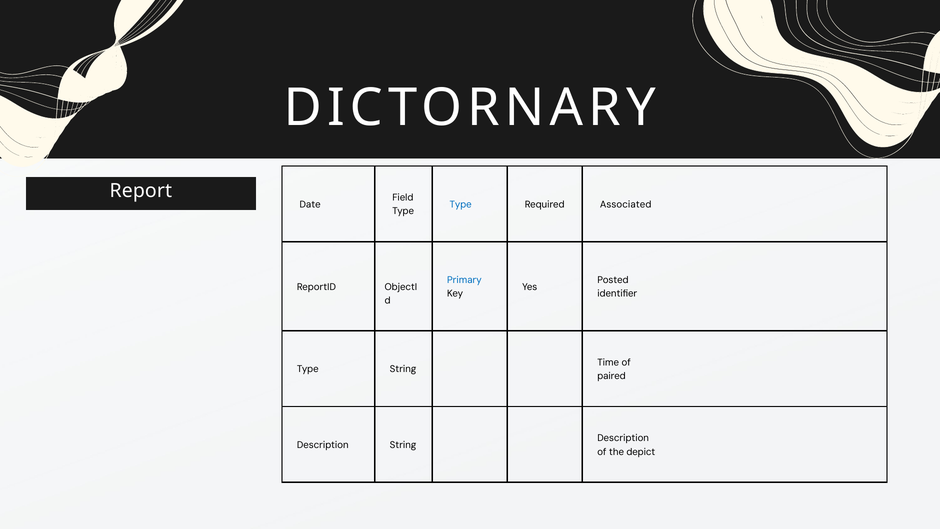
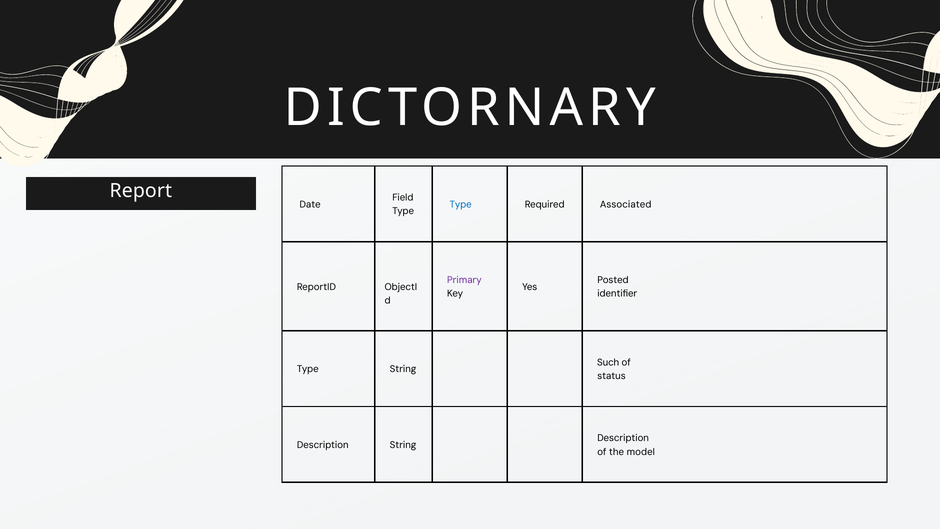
Primary colour: blue -> purple
Time: Time -> Such
paired: paired -> status
depict: depict -> model
